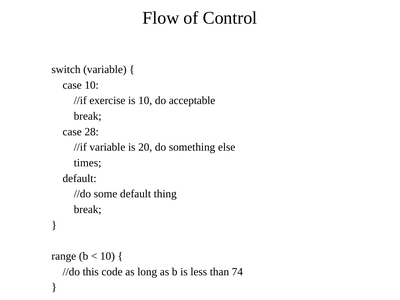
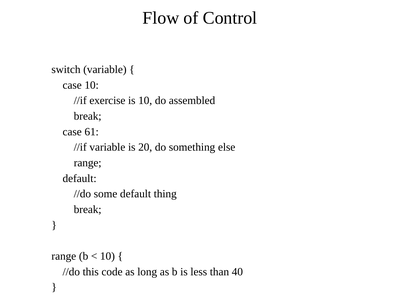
acceptable: acceptable -> assembled
28: 28 -> 61
times at (88, 163): times -> range
74: 74 -> 40
